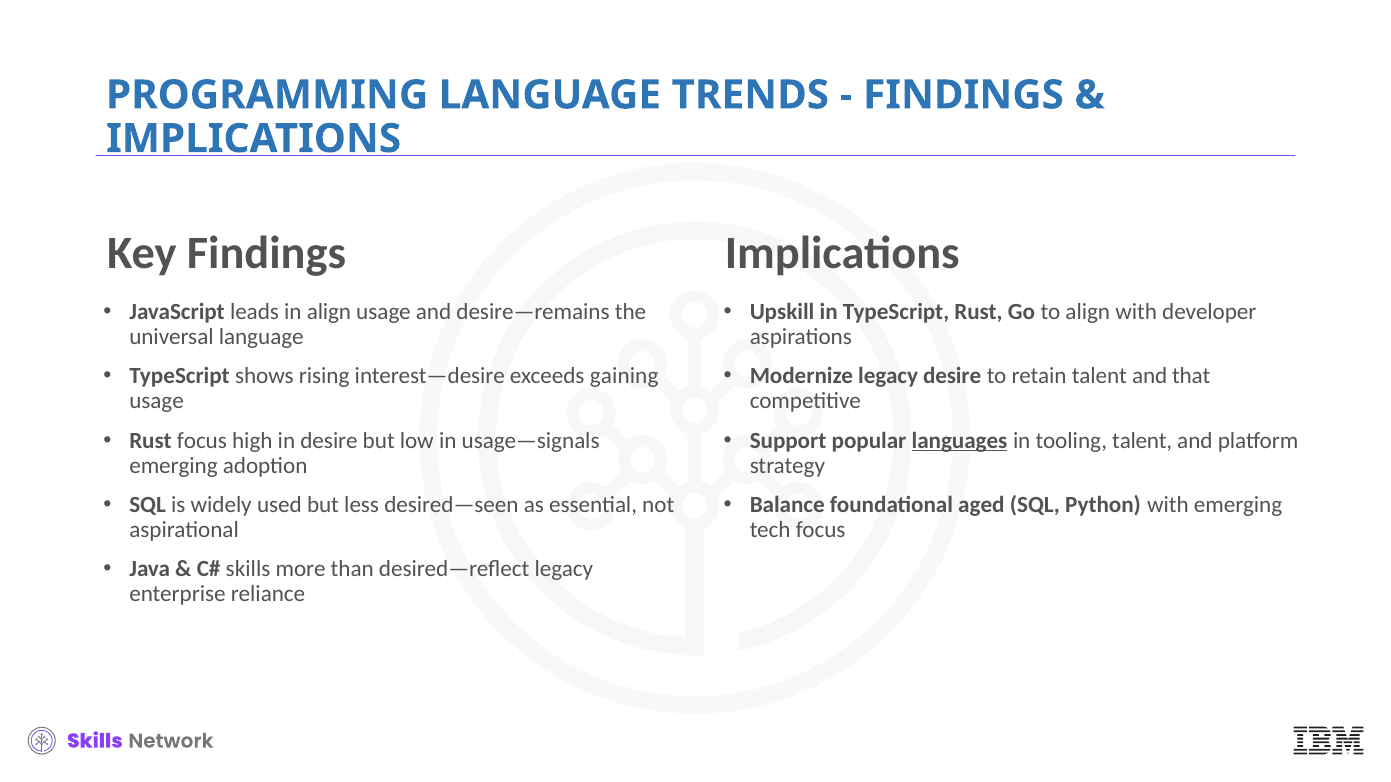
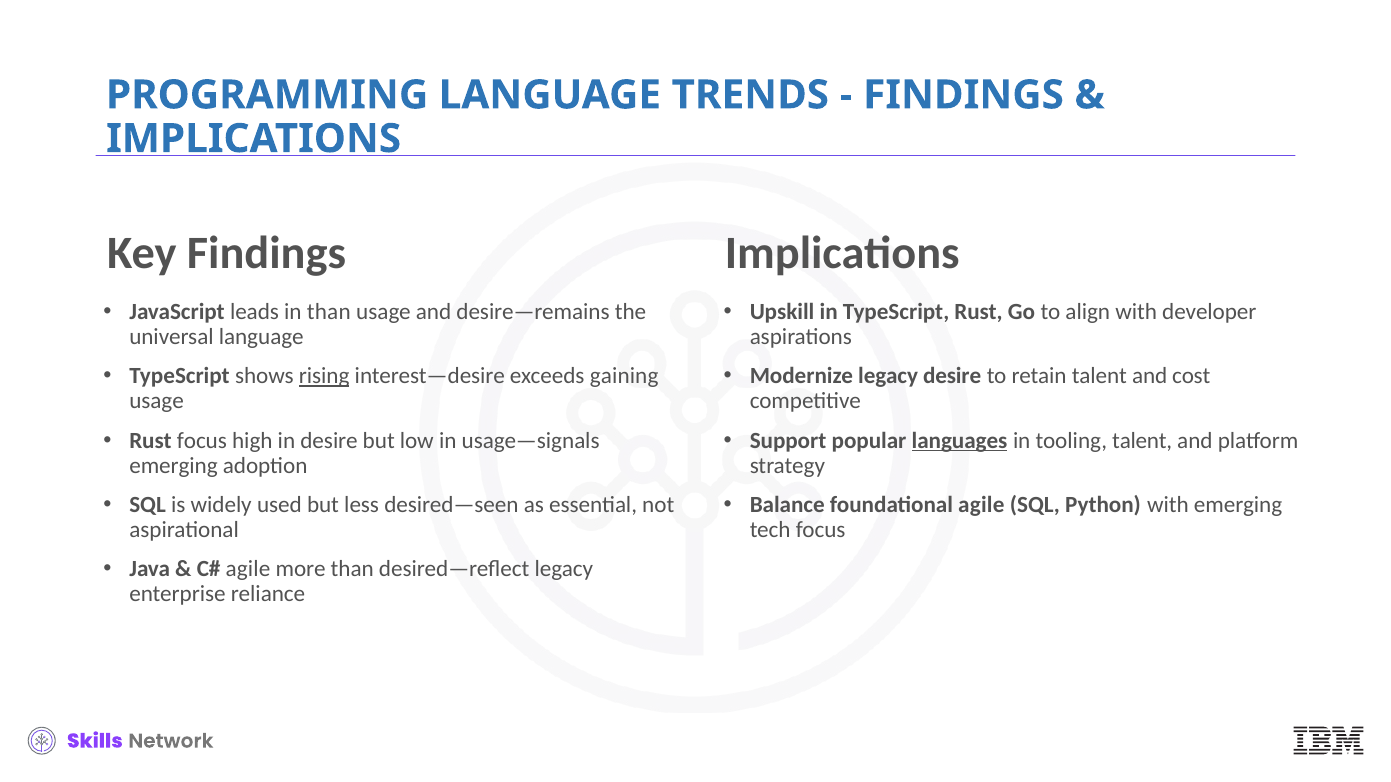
in align: align -> than
rising underline: none -> present
that: that -> cost
foundational aged: aged -> agile
skills at (248, 570): skills -> agile
